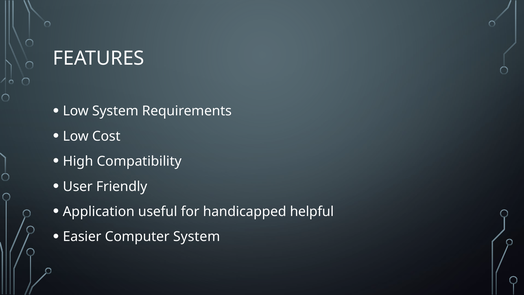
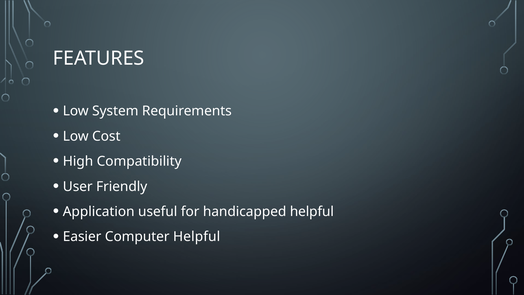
Computer System: System -> Helpful
